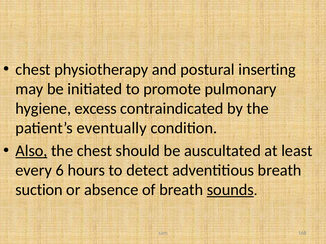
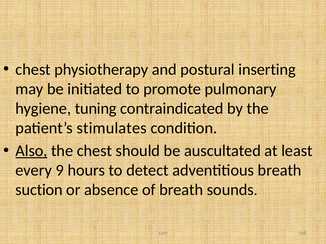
excess: excess -> tuning
eventually: eventually -> stimulates
6: 6 -> 9
sounds underline: present -> none
